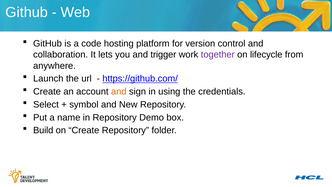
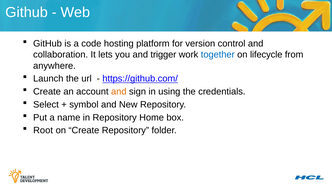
together colour: purple -> blue
Demo: Demo -> Home
Build: Build -> Root
